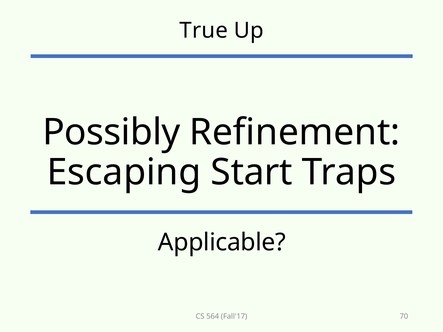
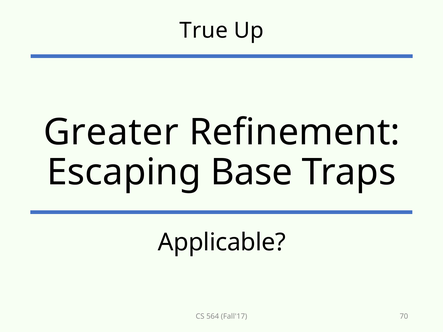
Possibly: Possibly -> Greater
Start: Start -> Base
